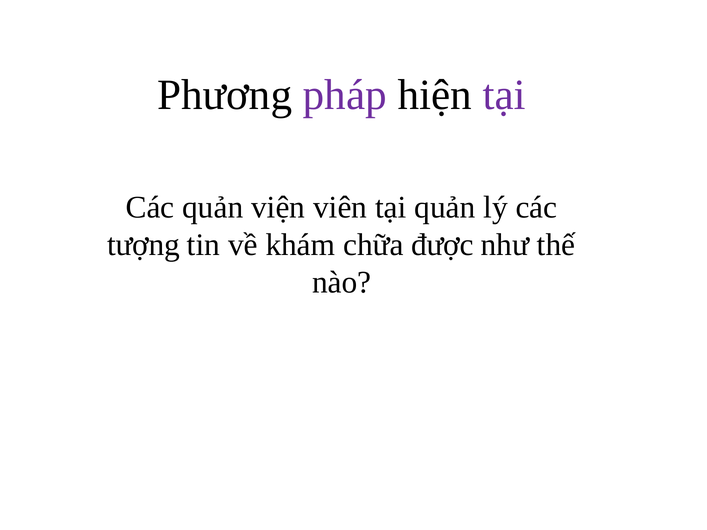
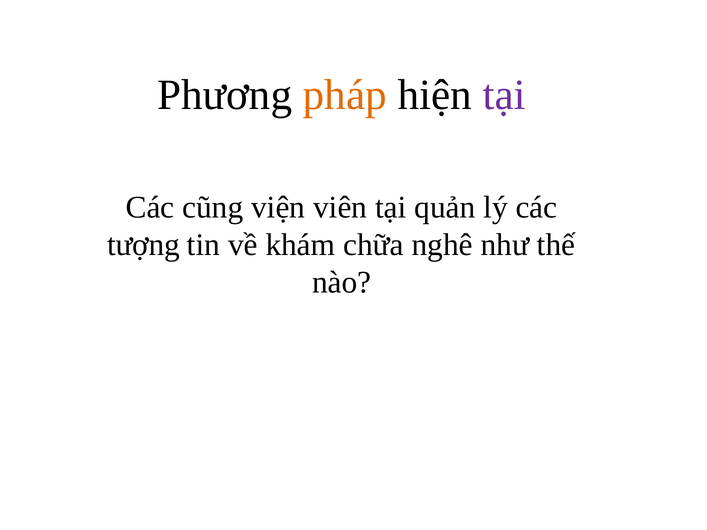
pháp colour: purple -> orange
Các quản: quản -> cũng
được: được -> nghê
